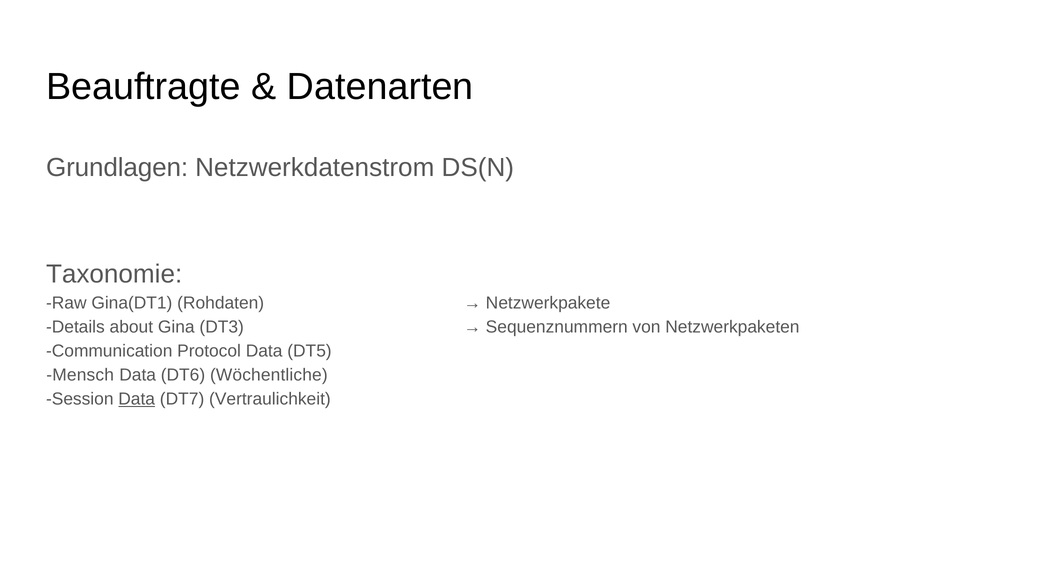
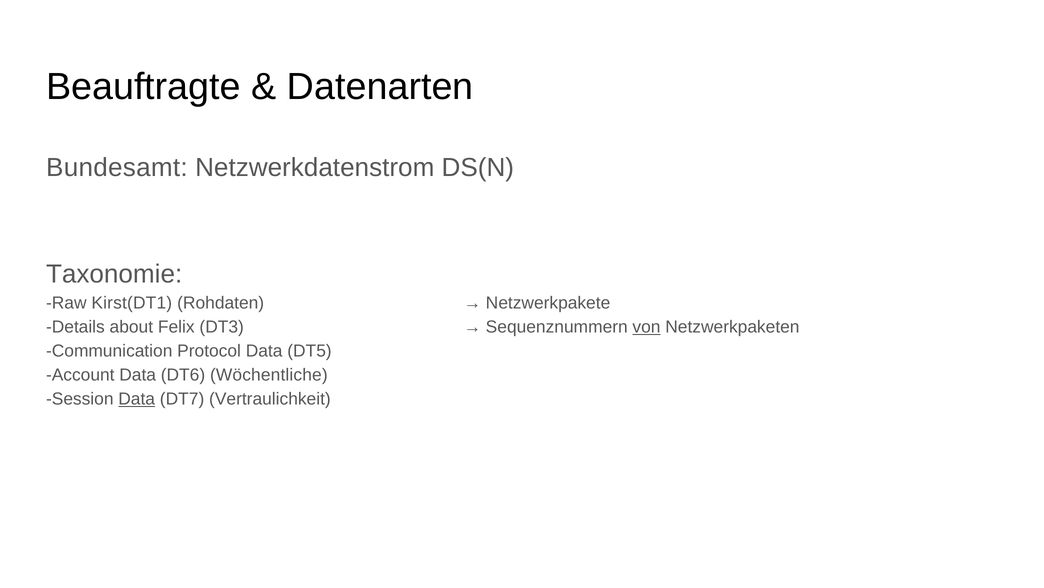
Grundlagen: Grundlagen -> Bundesamt
Gina(DT1: Gina(DT1 -> Kirst(DT1
Gina: Gina -> Felix
von underline: none -> present
Mensch: Mensch -> Account
